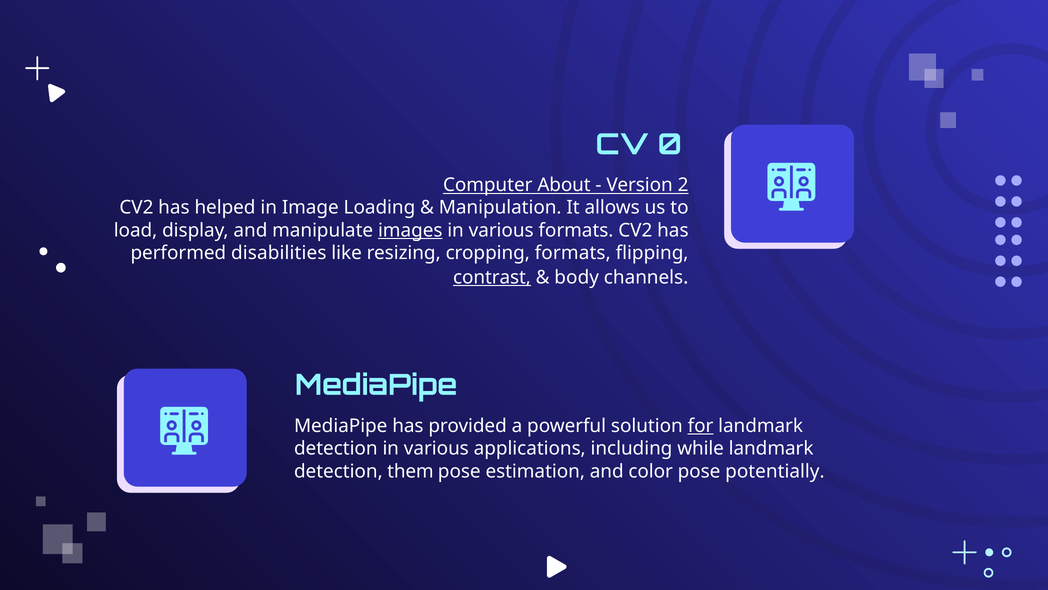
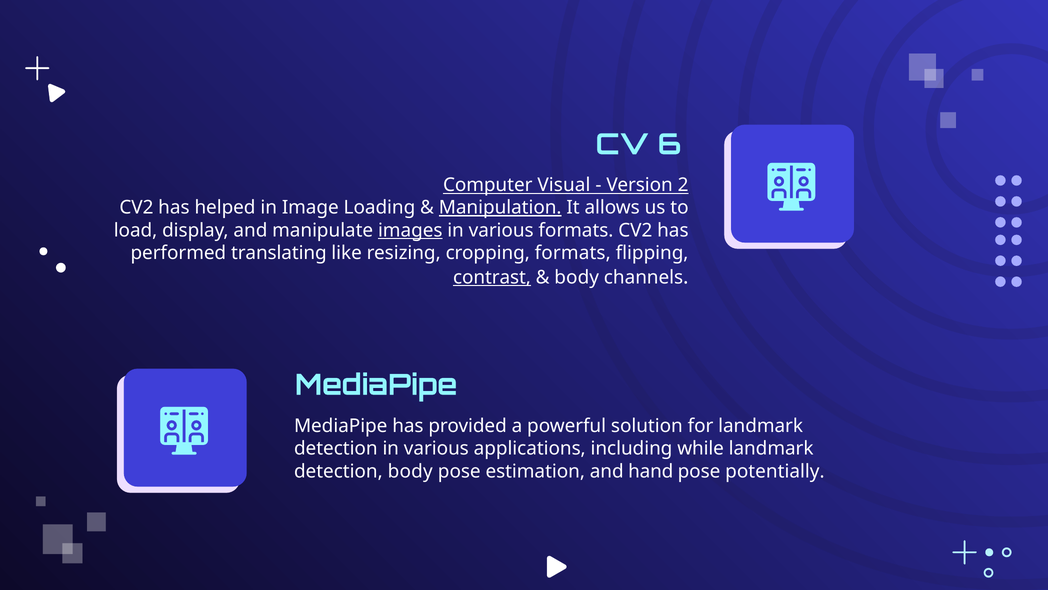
0: 0 -> 6
About: About -> Visual
Manipulation underline: none -> present
disabilities: disabilities -> translating
for underline: present -> none
detection them: them -> body
color: color -> hand
